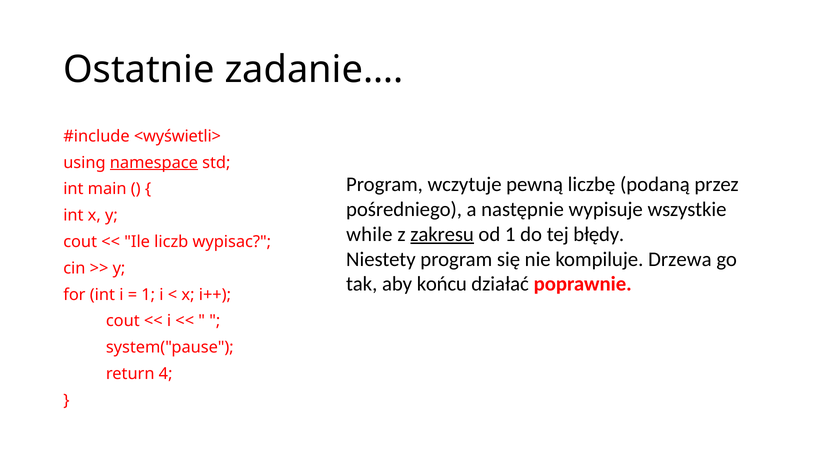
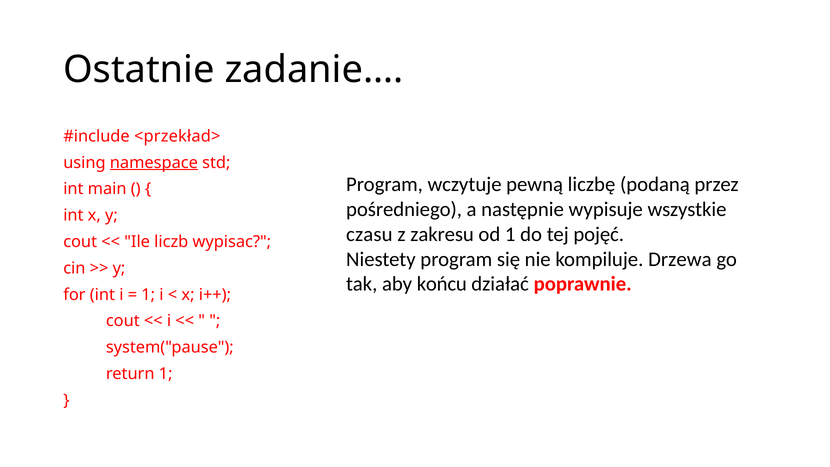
<wyświetli>: <wyświetli> -> <przekład>
while: while -> czasu
zakresu underline: present -> none
błędy: błędy -> pojęć
return 4: 4 -> 1
